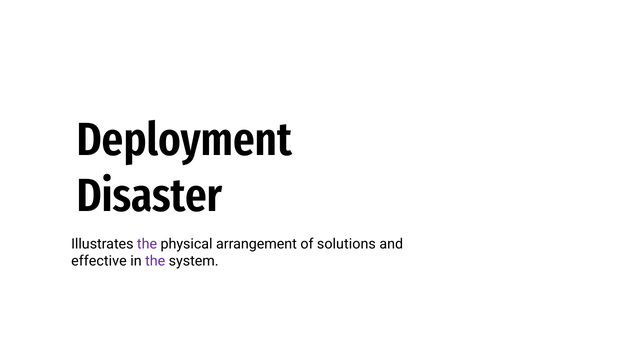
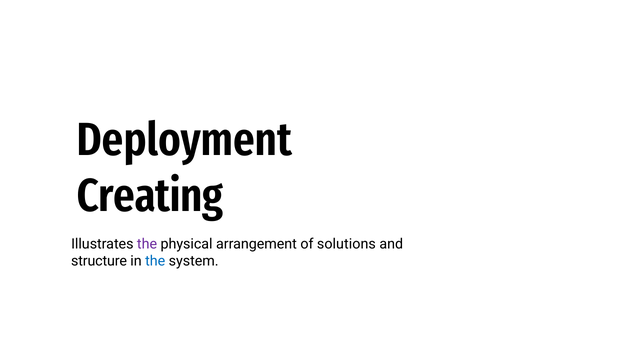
Disaster: Disaster -> Creating
effective: effective -> structure
the at (155, 261) colour: purple -> blue
